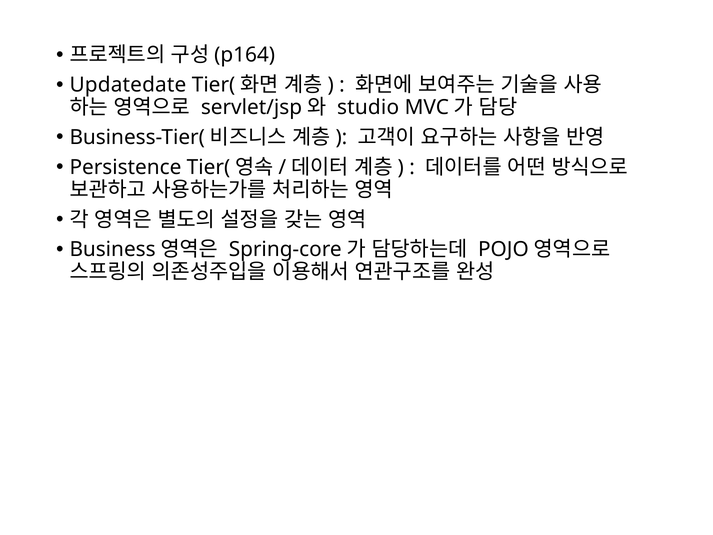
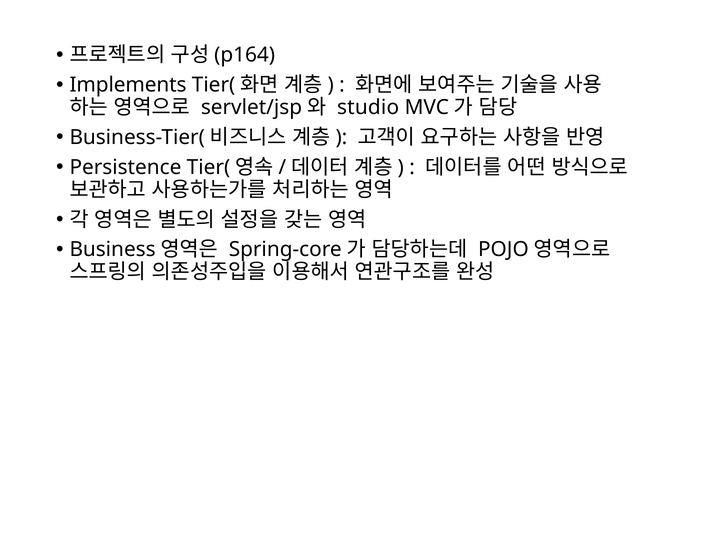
Updatedate: Updatedate -> Implements
